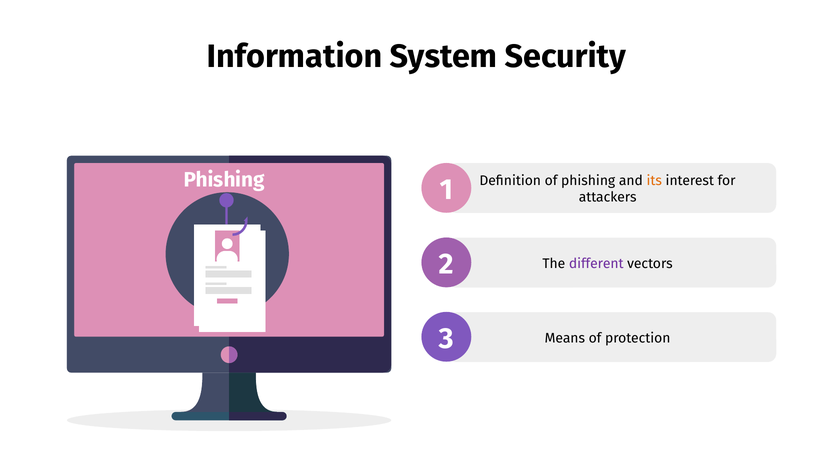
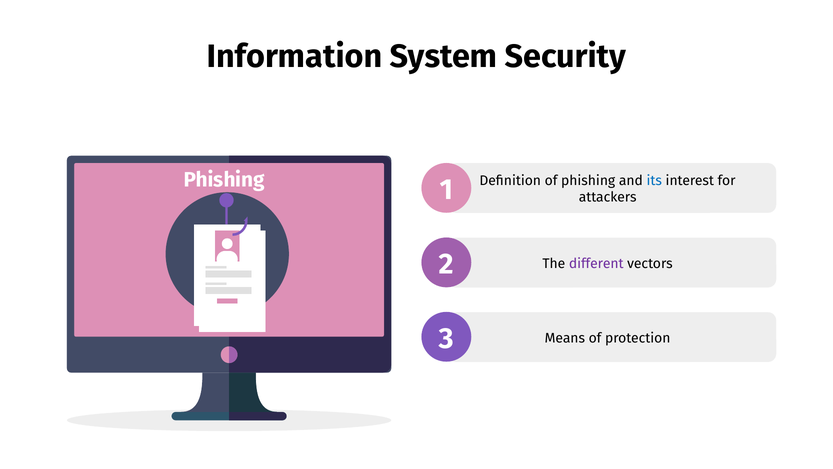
its colour: orange -> blue
